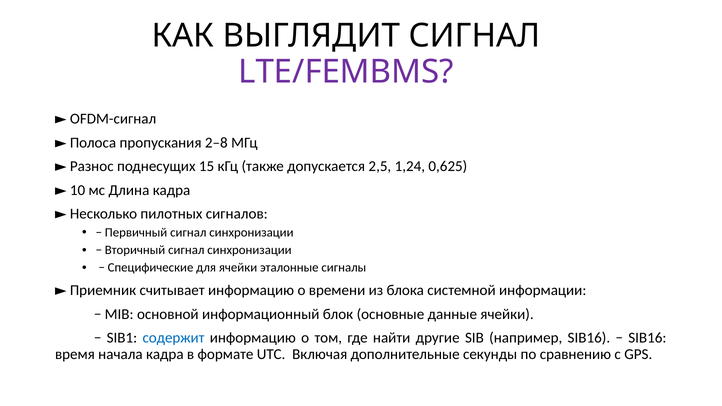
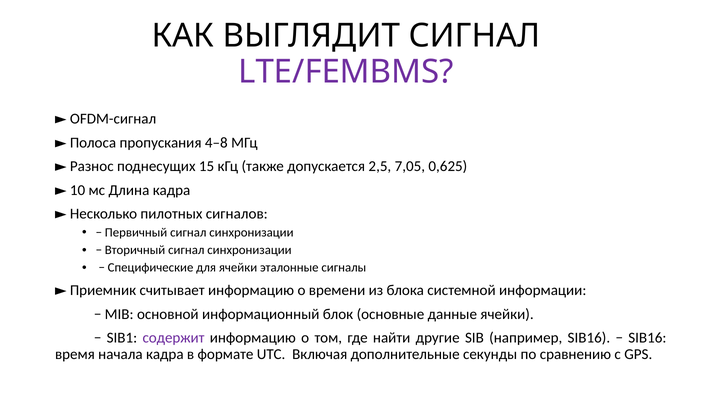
2–8: 2–8 -> 4–8
1,24: 1,24 -> 7,05
содержит colour: blue -> purple
